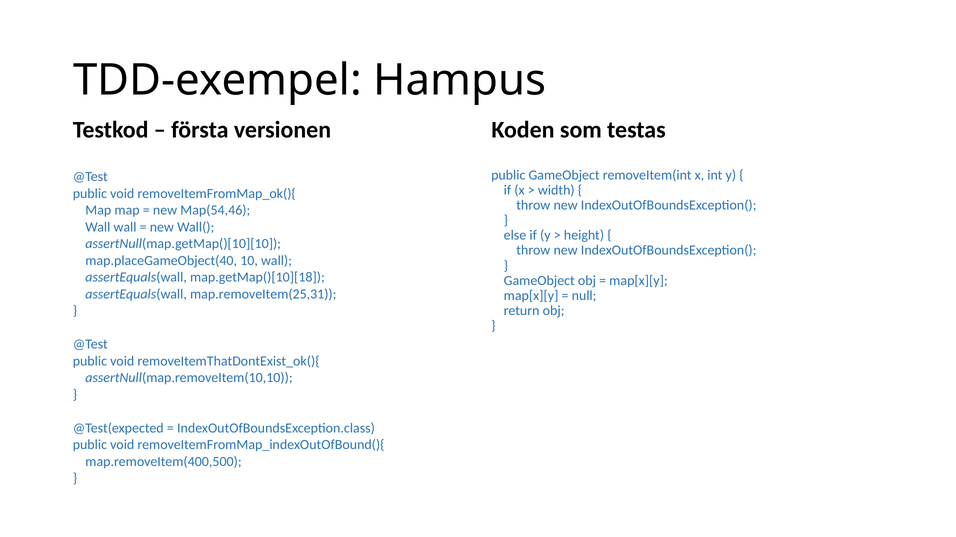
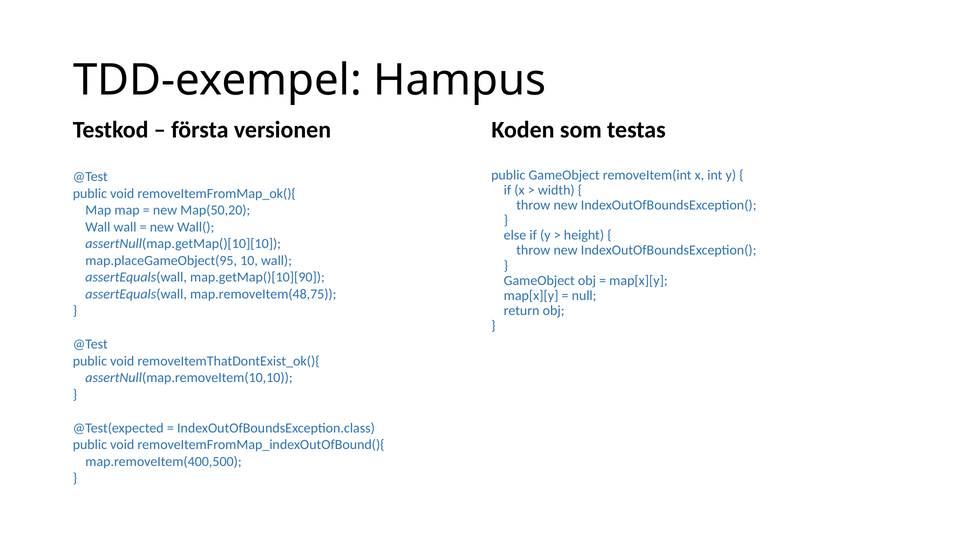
Map(54,46: Map(54,46 -> Map(50,20
map.placeGameObject(40: map.placeGameObject(40 -> map.placeGameObject(95
map.getMap()[10][18: map.getMap()[10][18 -> map.getMap()[10][90
map.removeItem(25,31: map.removeItem(25,31 -> map.removeItem(48,75
